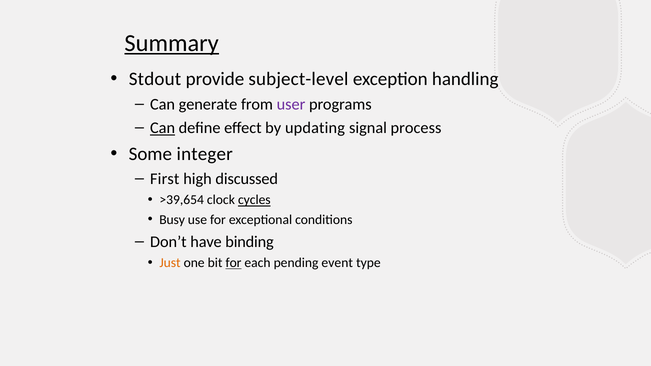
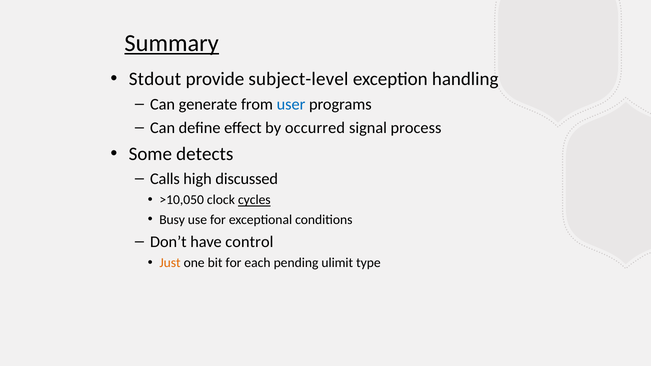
user colour: purple -> blue
Can at (163, 128) underline: present -> none
updating: updating -> occurred
integer: integer -> detects
First: First -> Calls
>39,654: >39,654 -> >10,050
binding: binding -> control
for at (234, 263) underline: present -> none
event: event -> ulimit
